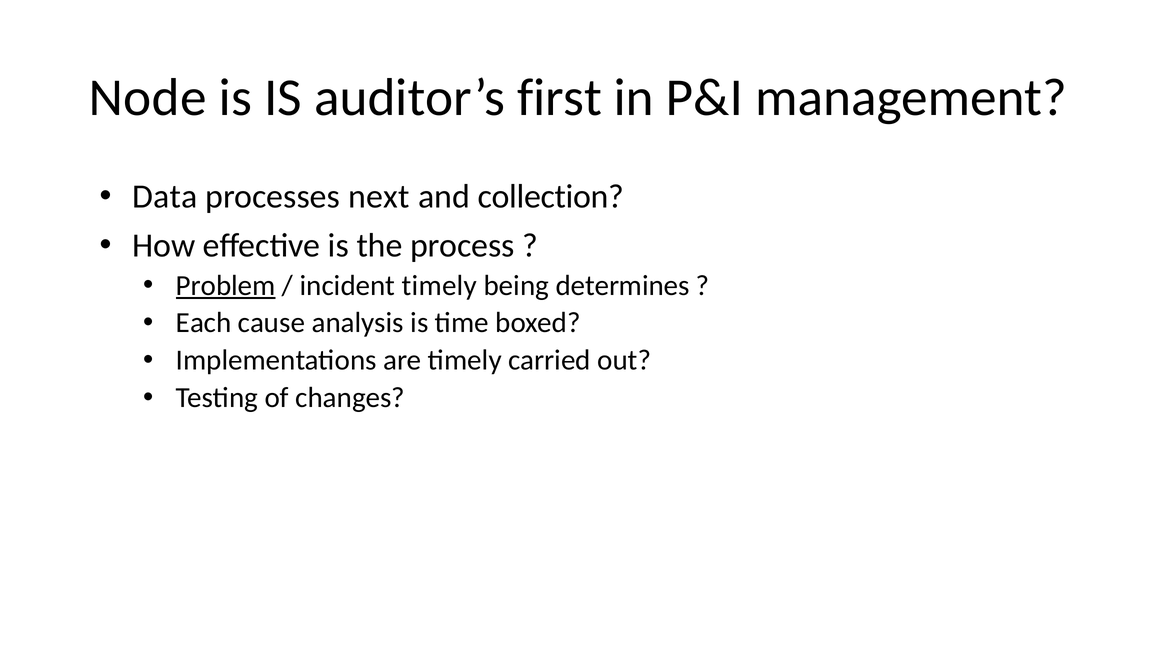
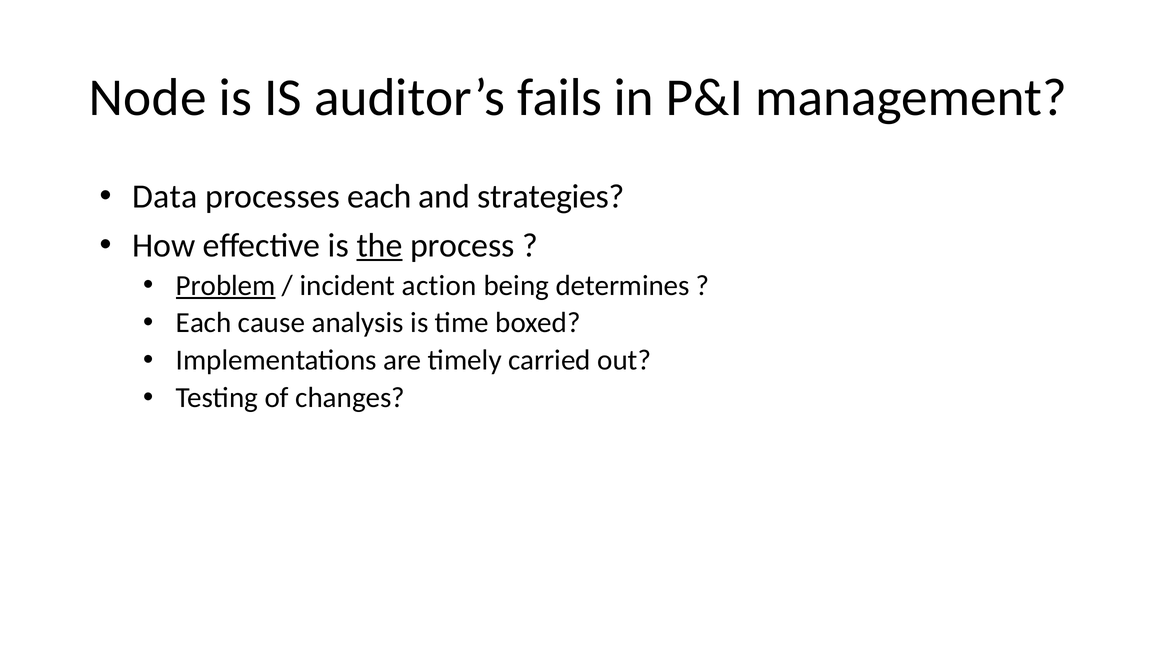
first: first -> fails
processes next: next -> each
collection: collection -> strategies
the underline: none -> present
incident timely: timely -> action
